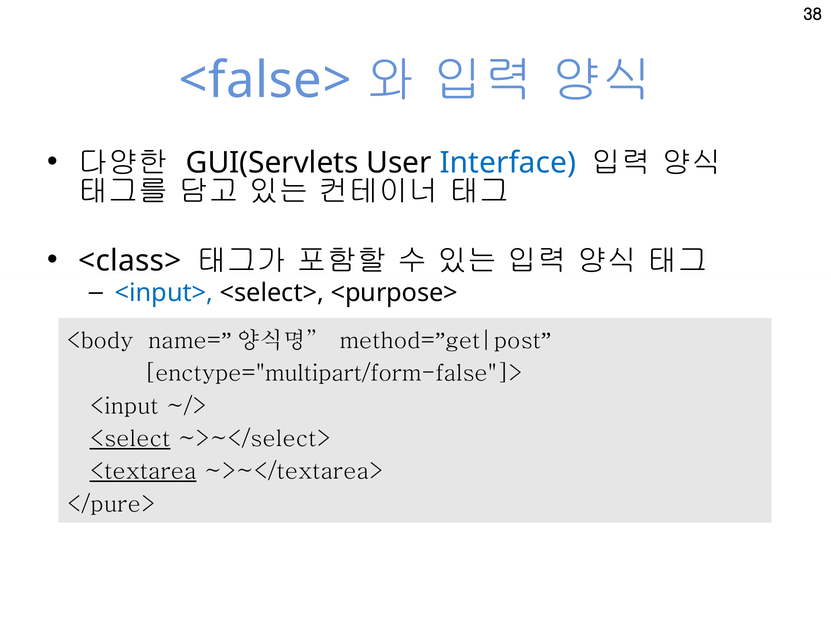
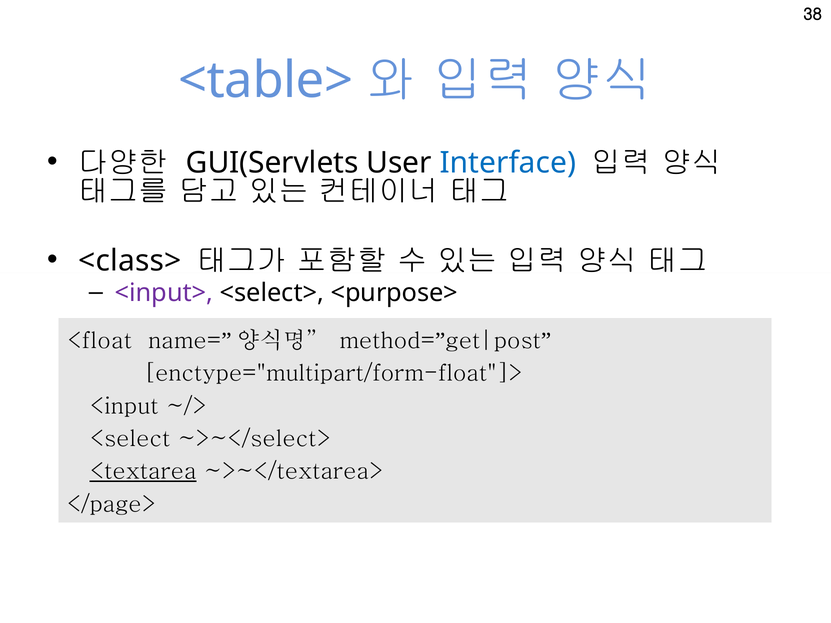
<false>: <false> -> <table>
<input> colour: blue -> purple
<body: <body -> <float
enctype="multipart/form-false"]>: enctype="multipart/form-false"]> -> enctype="multipart/form-float"]>
<select underline: present -> none
</pure>: </pure> -> </page>
